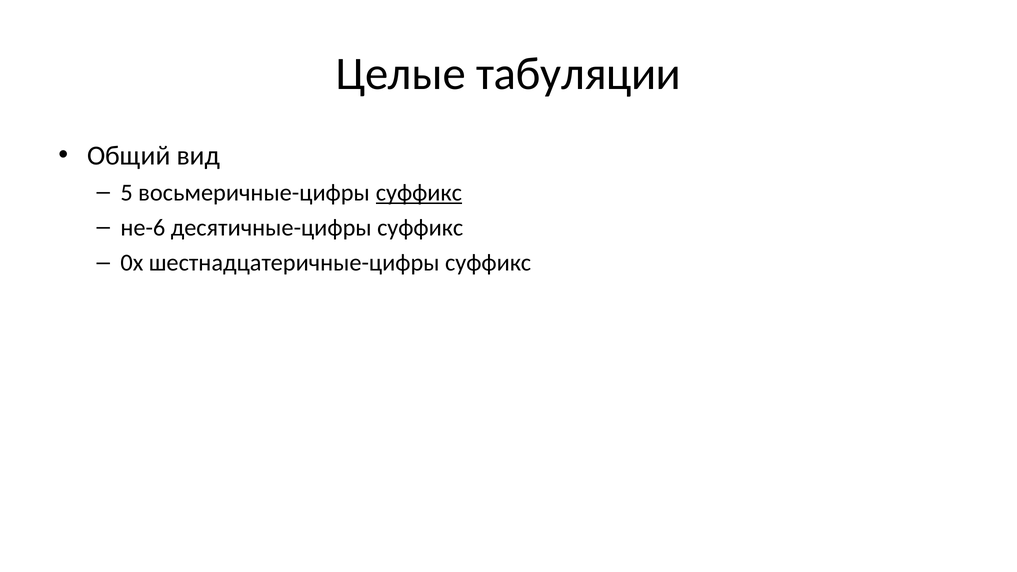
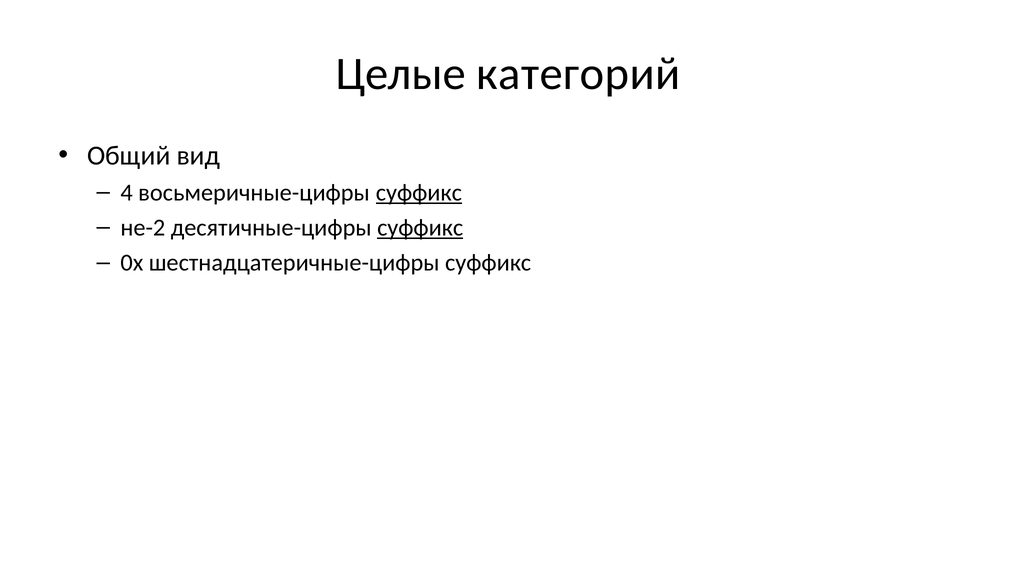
табуляции: табуляции -> категорий
5: 5 -> 4
не-6: не-6 -> не-2
суффикс at (420, 228) underline: none -> present
